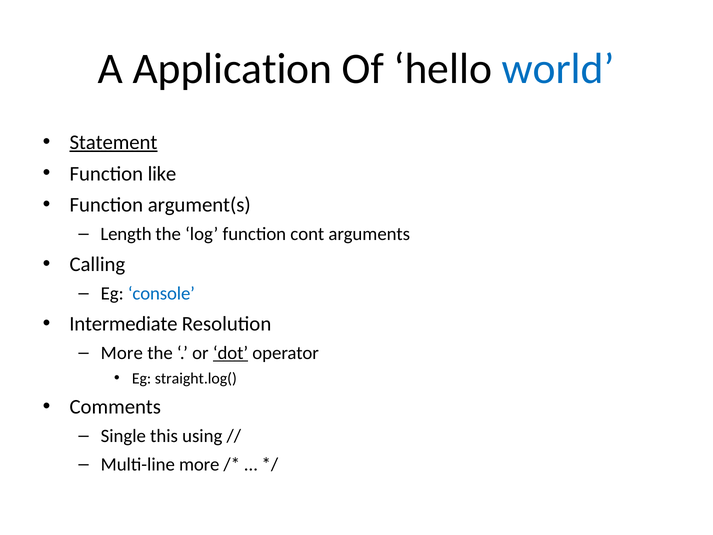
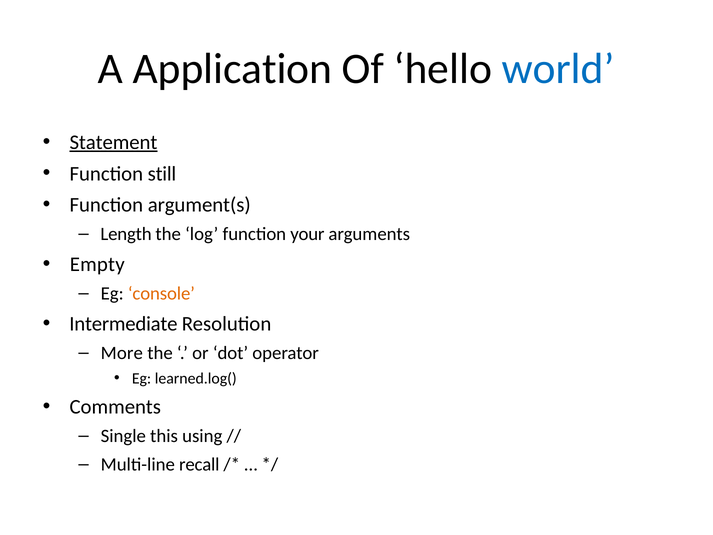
like: like -> still
cont: cont -> your
Calling: Calling -> Empty
console colour: blue -> orange
dot underline: present -> none
straight.log(: straight.log( -> learned.log(
Multi-line more: more -> recall
